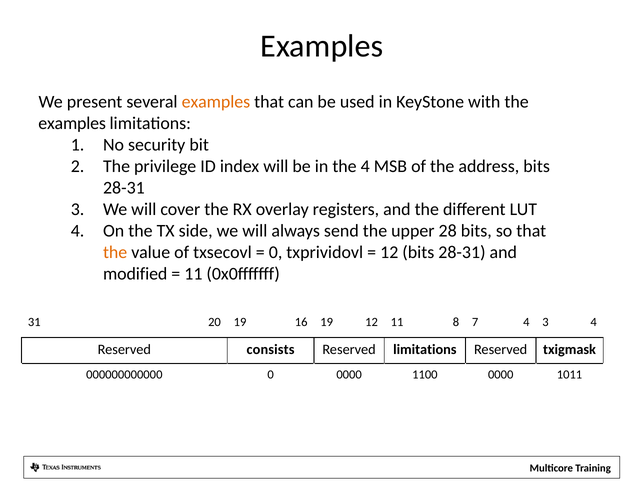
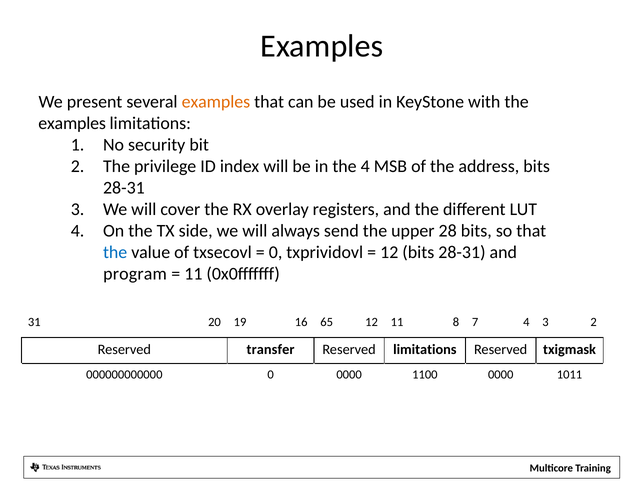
the at (115, 252) colour: orange -> blue
modified: modified -> program
16 19: 19 -> 65
3 4: 4 -> 2
consists: consists -> transfer
